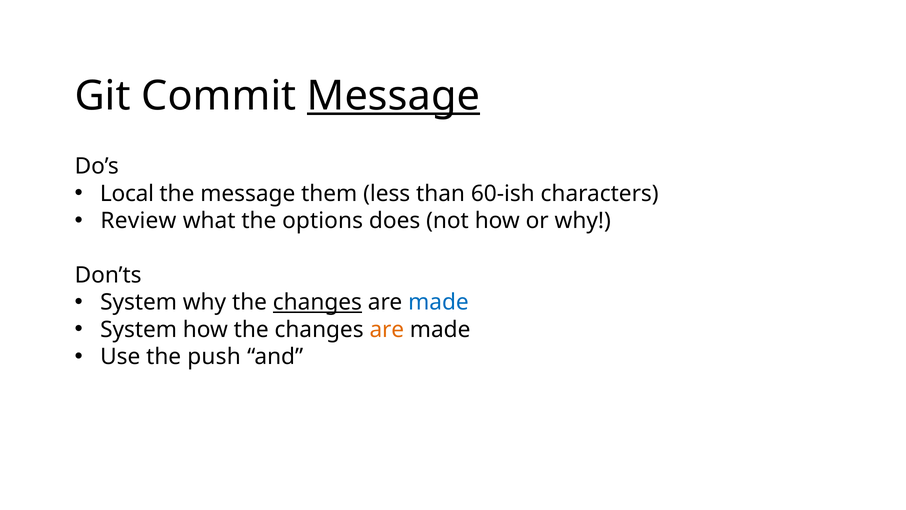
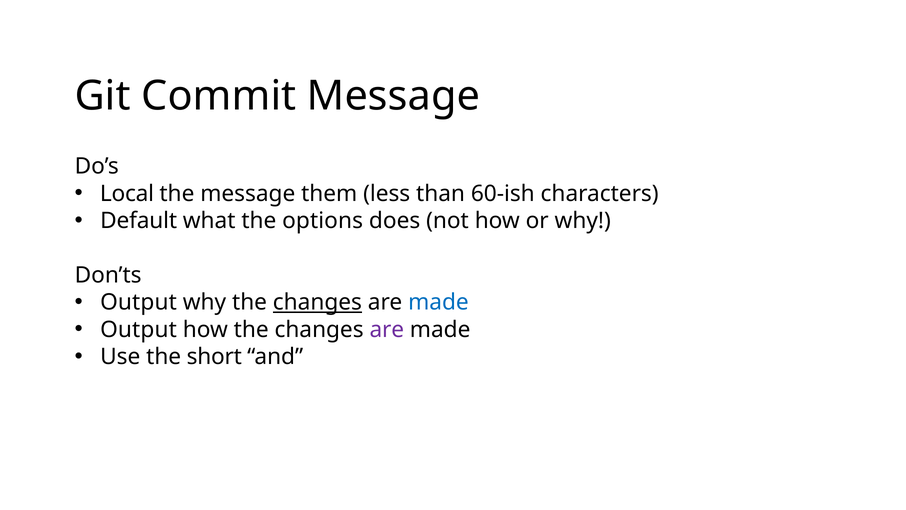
Message at (393, 96) underline: present -> none
Review: Review -> Default
System at (139, 302): System -> Output
System at (139, 329): System -> Output
are at (387, 329) colour: orange -> purple
push: push -> short
